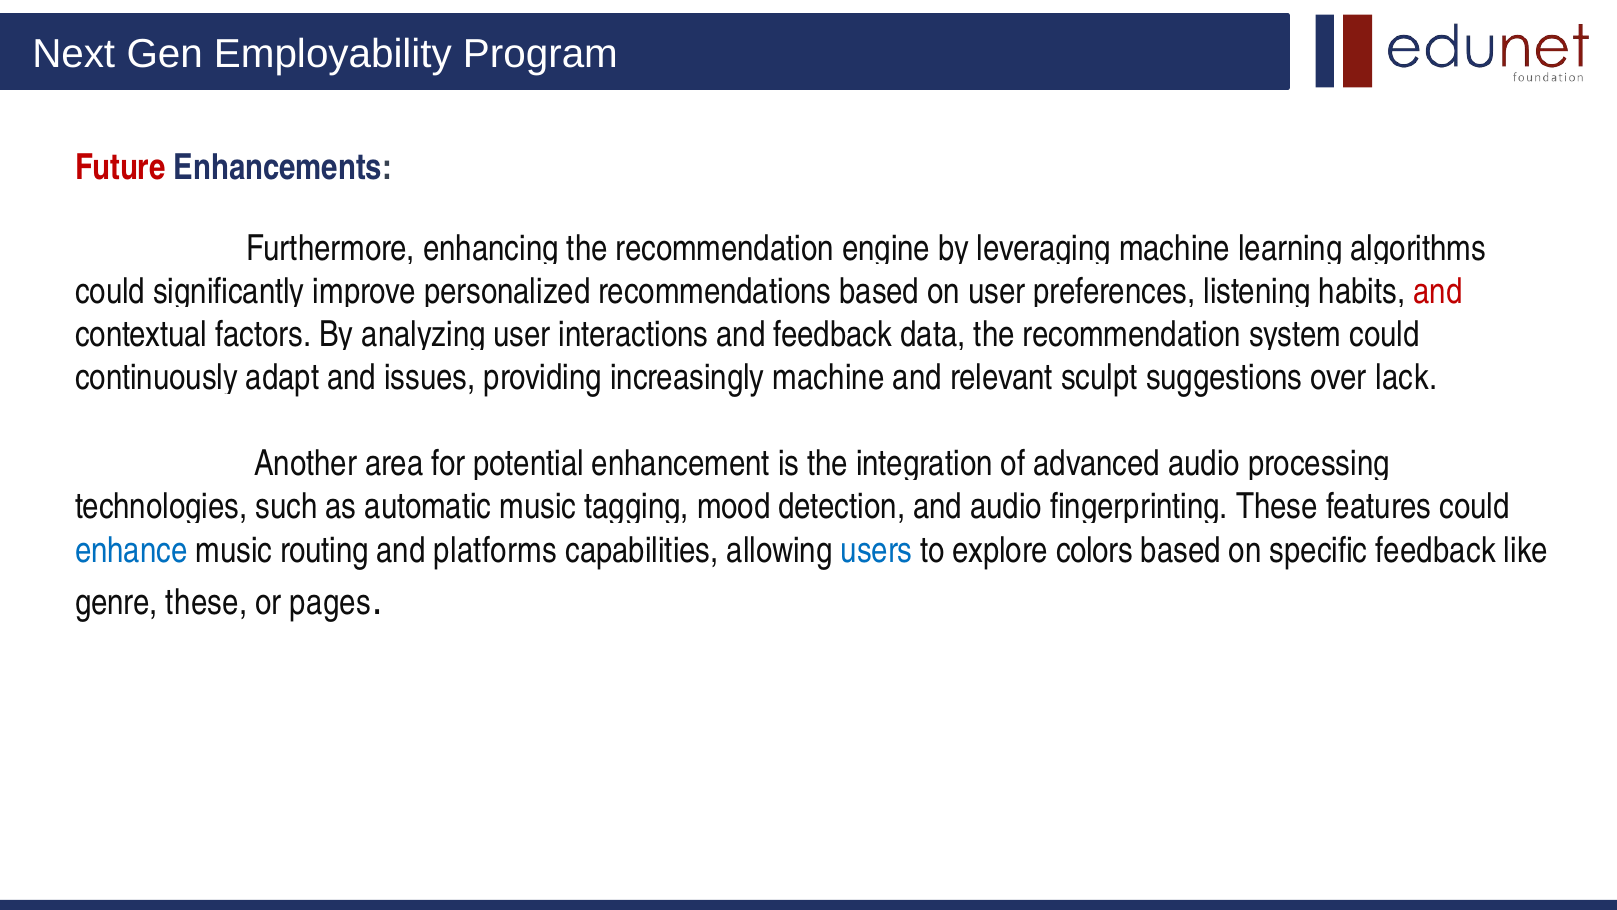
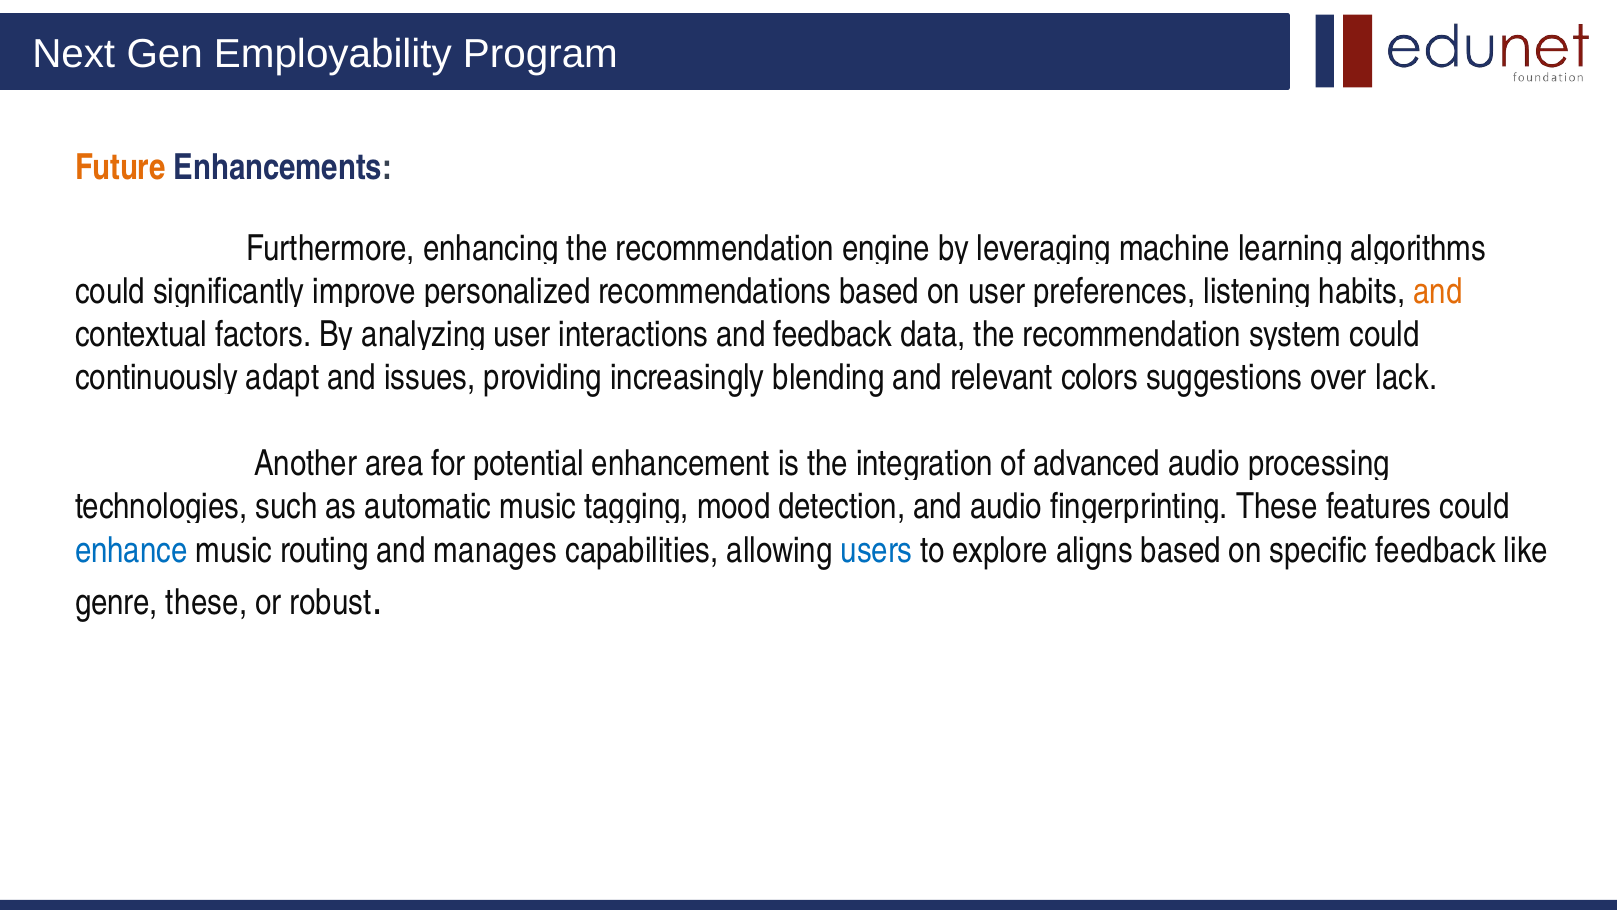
Future colour: red -> orange
and at (1438, 291) colour: red -> orange
increasingly machine: machine -> blending
sculpt: sculpt -> colors
platforms: platforms -> manages
colors: colors -> aligns
pages: pages -> robust
